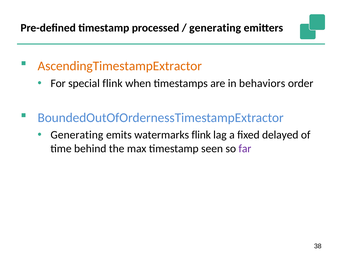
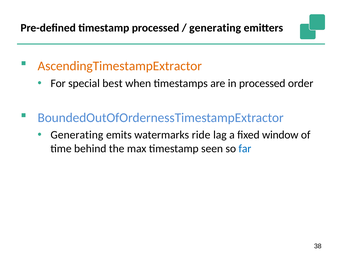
special flink: flink -> best
in behaviors: behaviors -> processed
watermarks flink: flink -> ride
delayed: delayed -> window
far colour: purple -> blue
